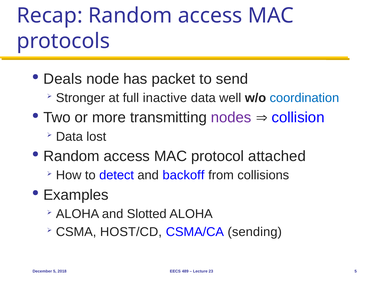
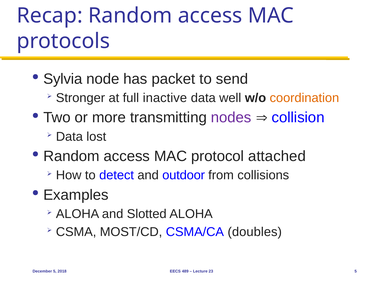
Deals: Deals -> Sylvia
coordination colour: blue -> orange
backoff: backoff -> outdoor
HOST/CD: HOST/CD -> MOST/CD
sending: sending -> doubles
